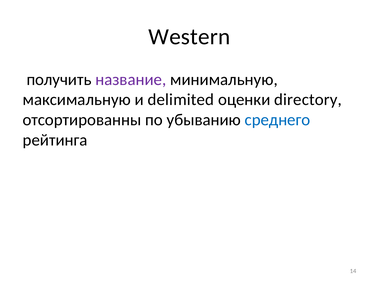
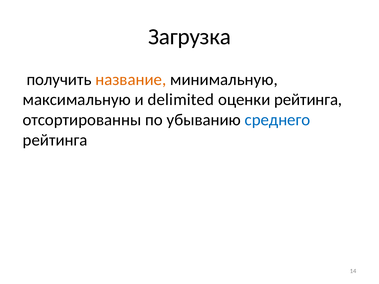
Western: Western -> Загрузка
название colour: purple -> orange
оценки directory: directory -> рейтинга
